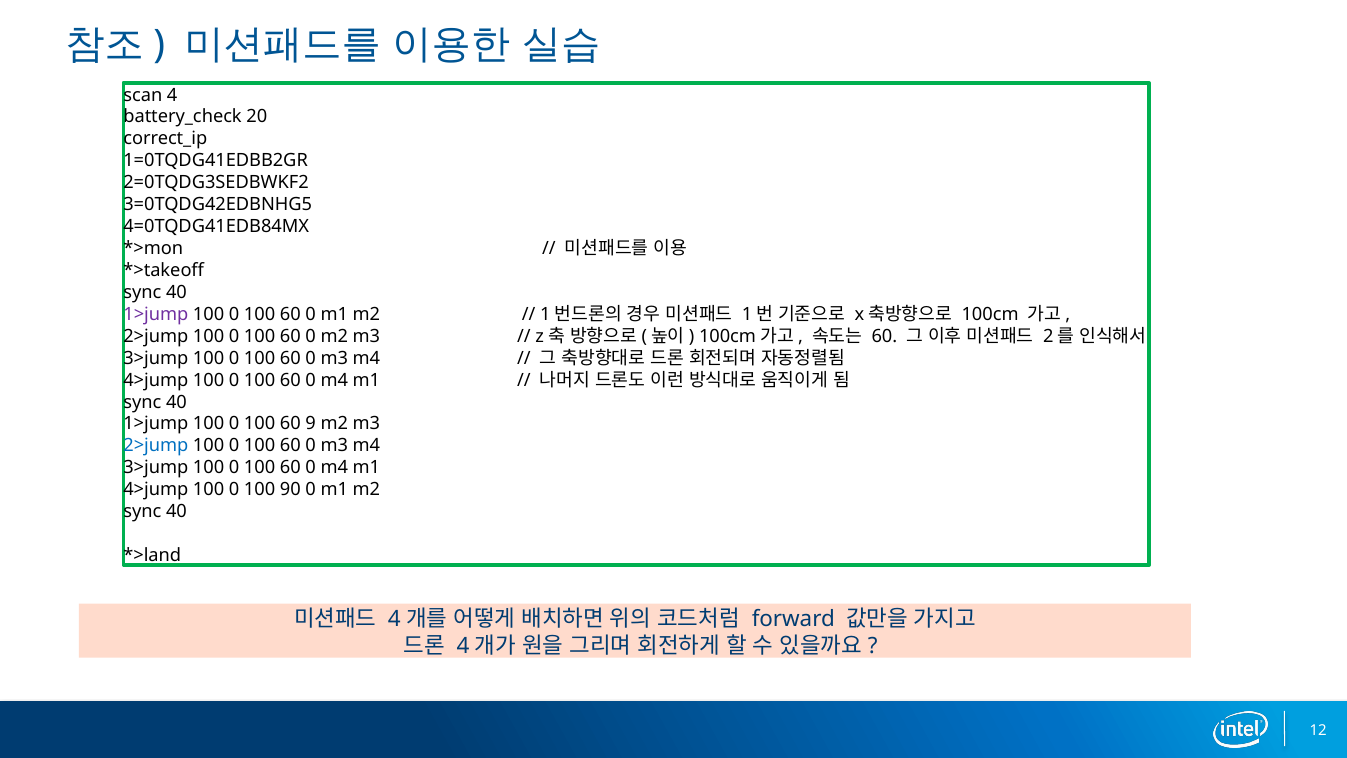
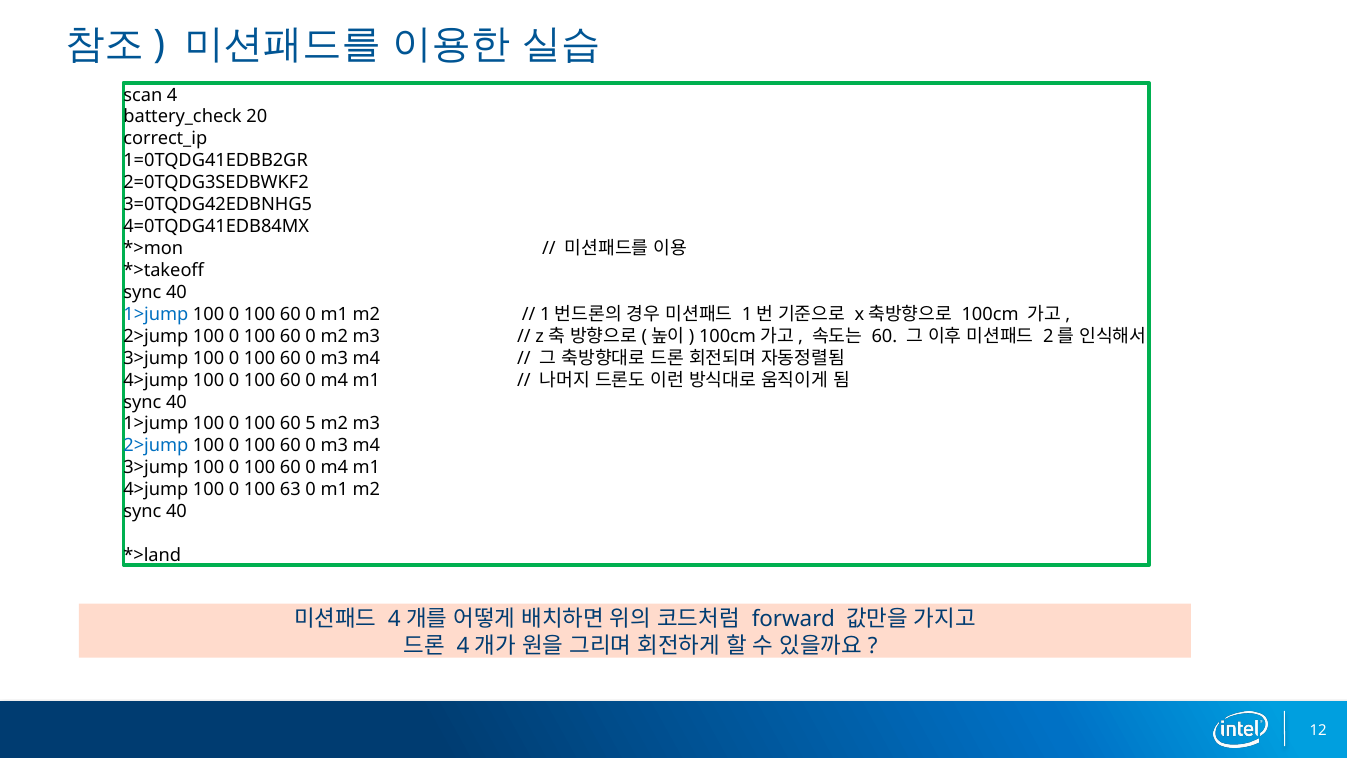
1>jump at (156, 314) colour: purple -> blue
9: 9 -> 5
90: 90 -> 63
